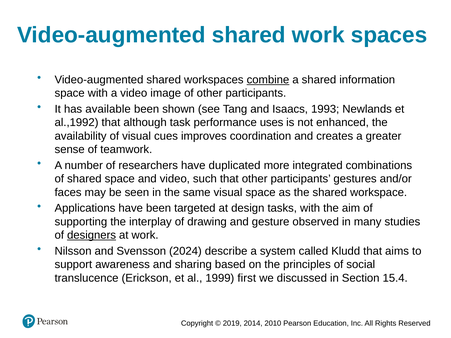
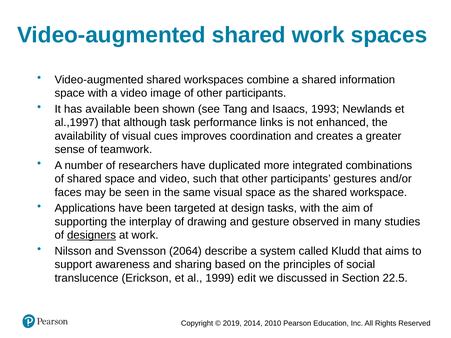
combine underline: present -> none
al.,1992: al.,1992 -> al.,1997
uses: uses -> links
2024: 2024 -> 2064
first: first -> edit
15.4: 15.4 -> 22.5
